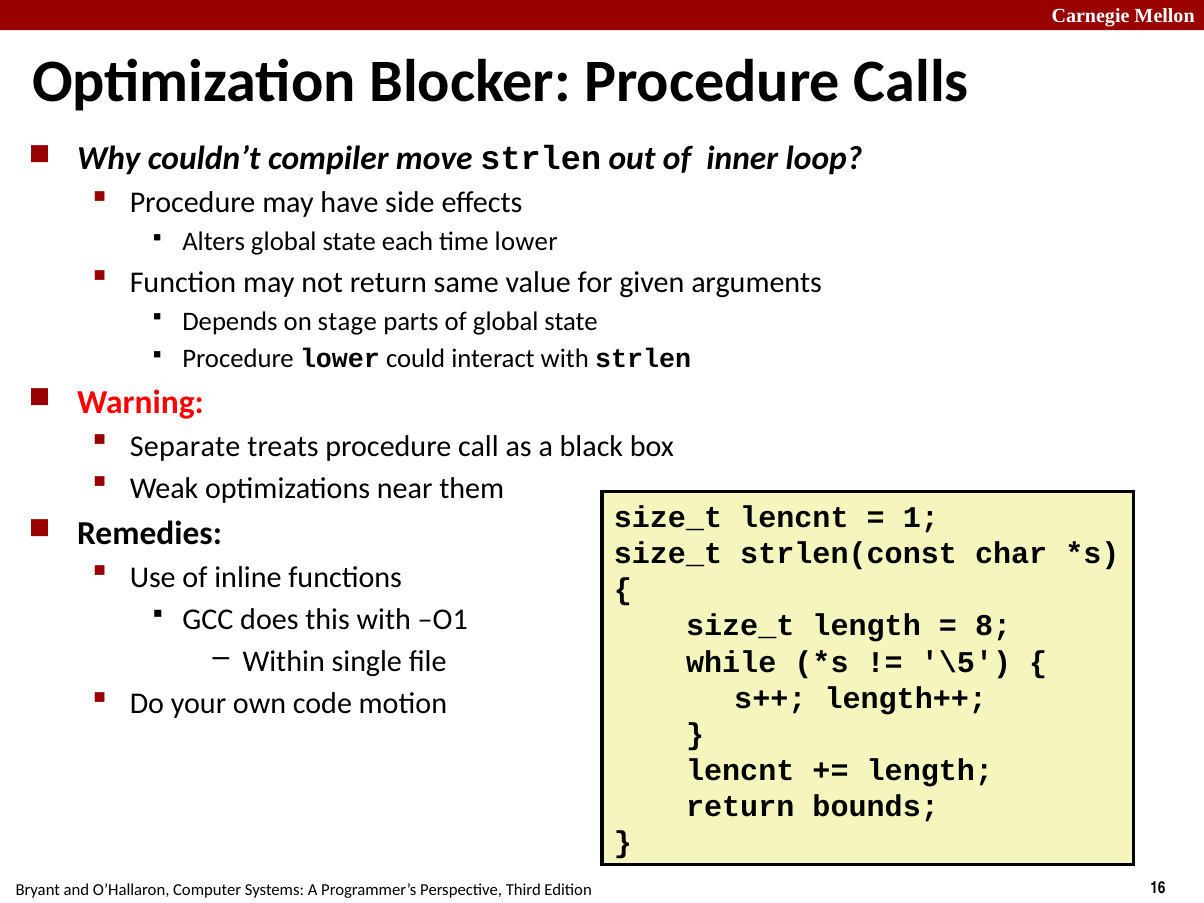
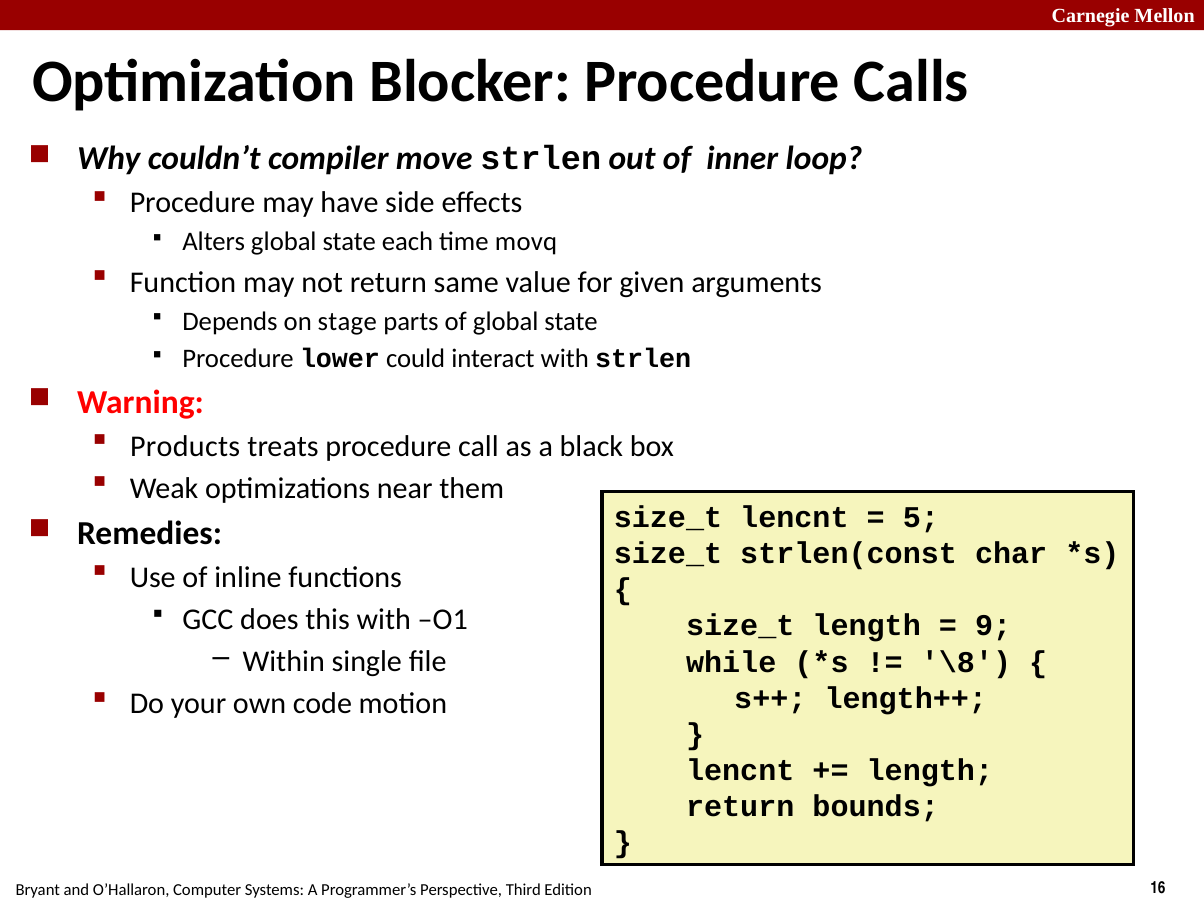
time lower: lower -> movq
Separate: Separate -> Products
1: 1 -> 5
8: 8 -> 9
\5: \5 -> \8
